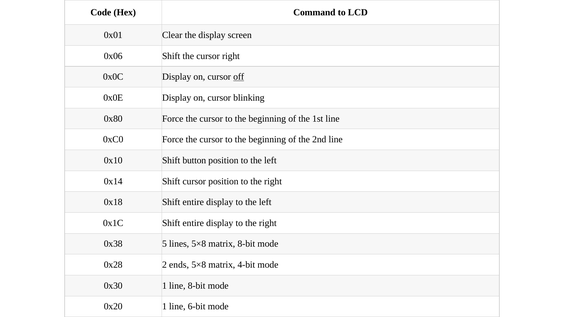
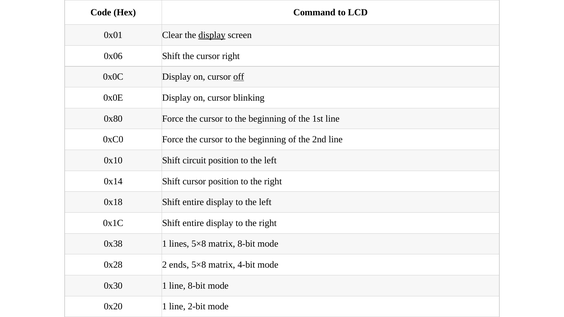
display at (212, 35) underline: none -> present
button: button -> circuit
0x38 5: 5 -> 1
6-bit: 6-bit -> 2-bit
